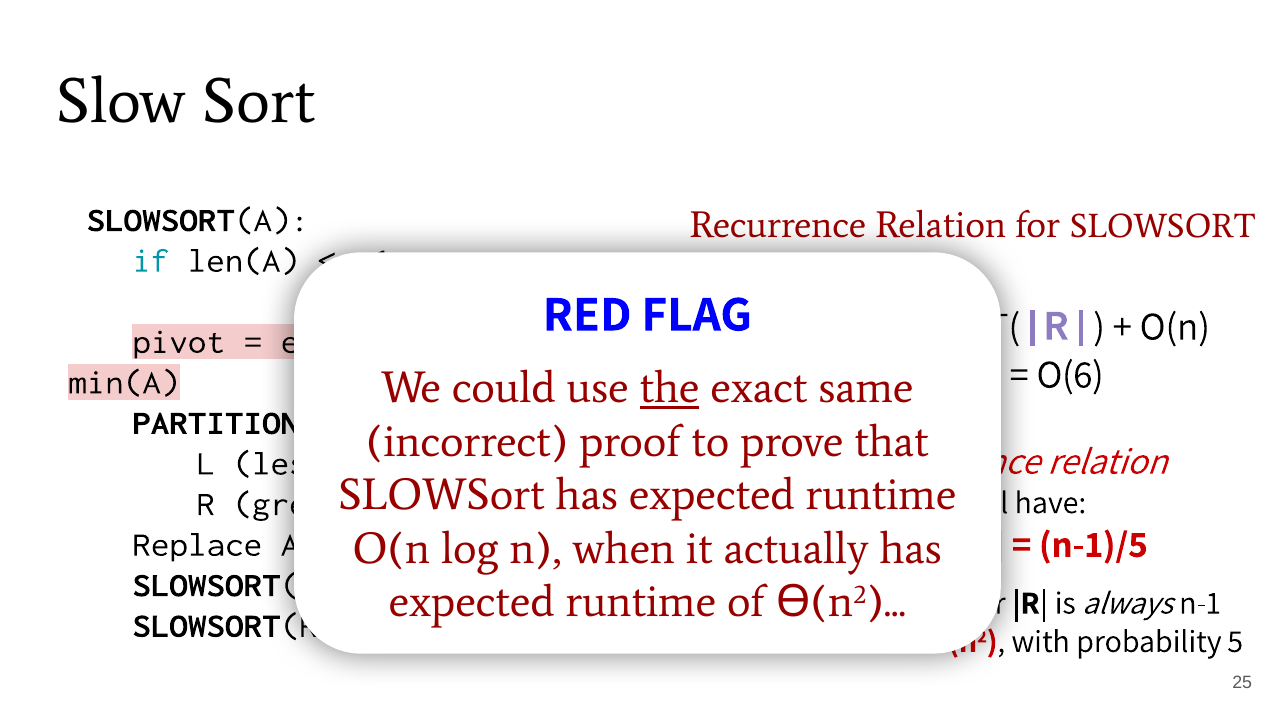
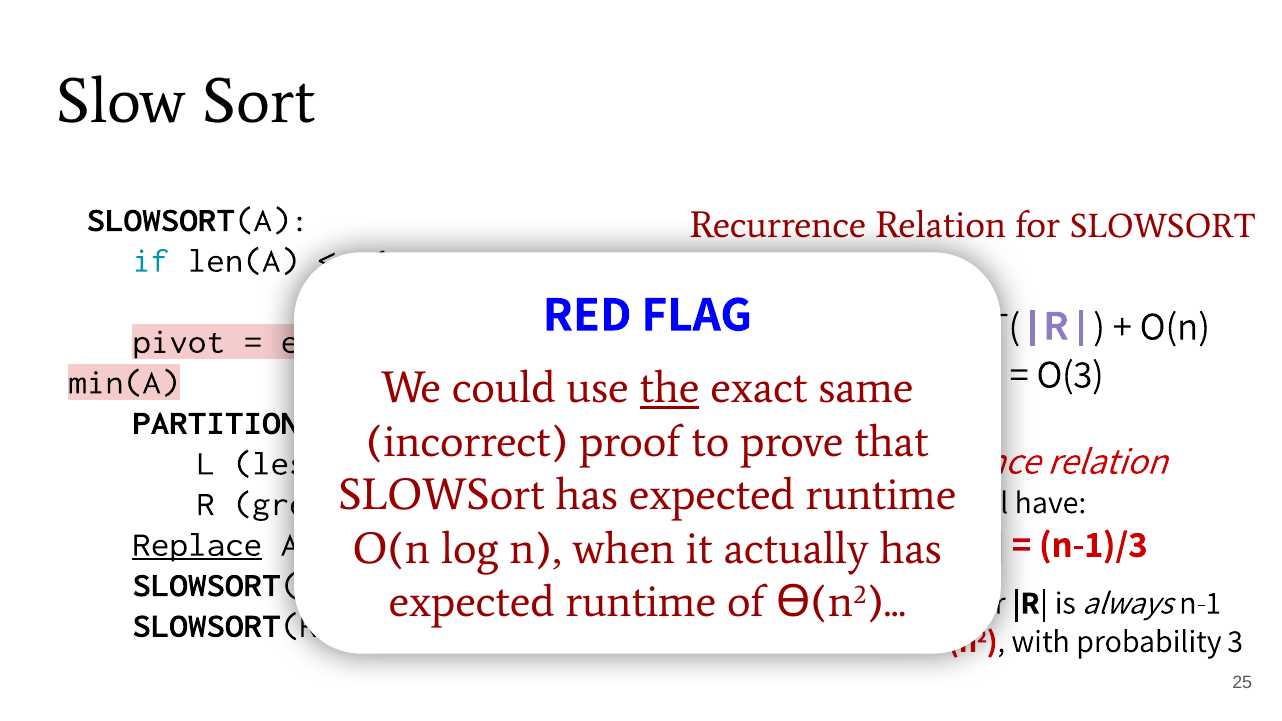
O(6: O(6 -> O(3
n-1)/5: n-1)/5 -> n-1)/3
Replace underline: none -> present
5: 5 -> 3
